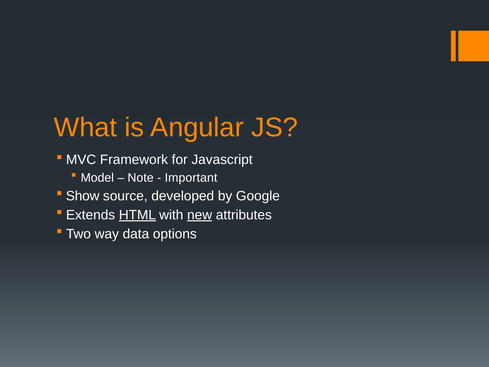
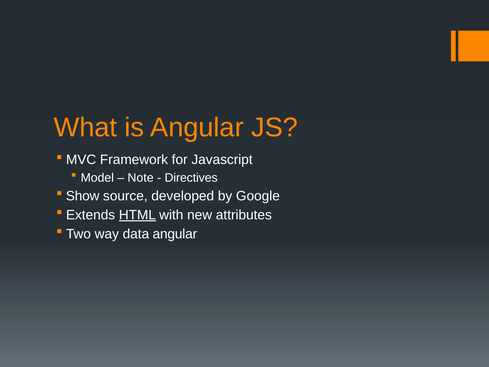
Important: Important -> Directives
new underline: present -> none
data options: options -> angular
